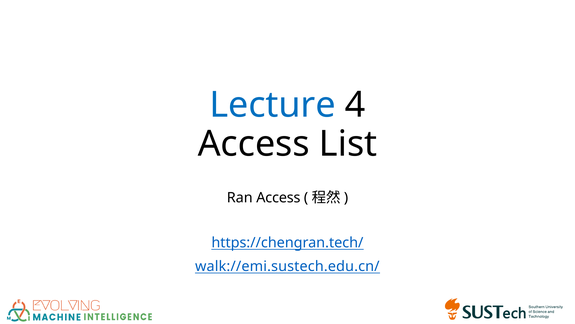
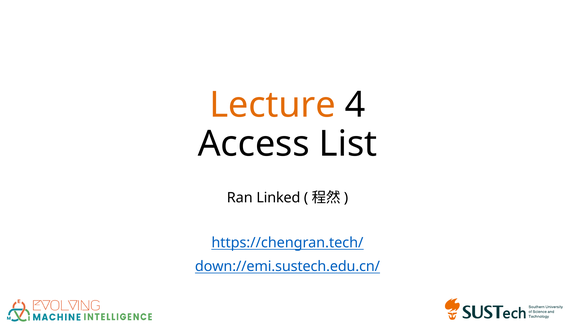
Lecture colour: blue -> orange
Ran Access: Access -> Linked
walk://emi.sustech.edu.cn/: walk://emi.sustech.edu.cn/ -> down://emi.sustech.edu.cn/
